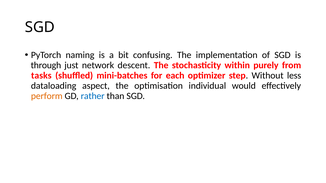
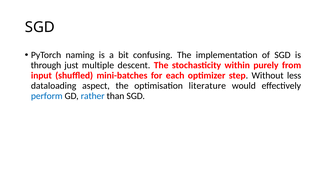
network: network -> multiple
tasks: tasks -> input
individual: individual -> literature
perform colour: orange -> blue
